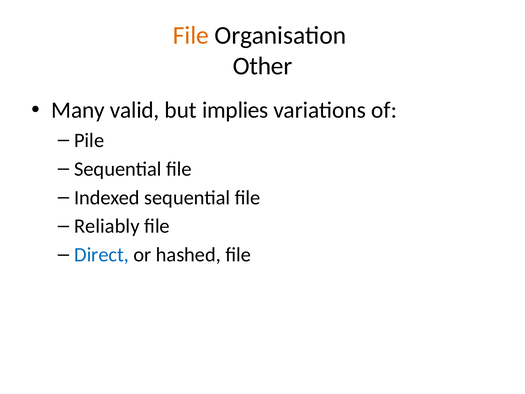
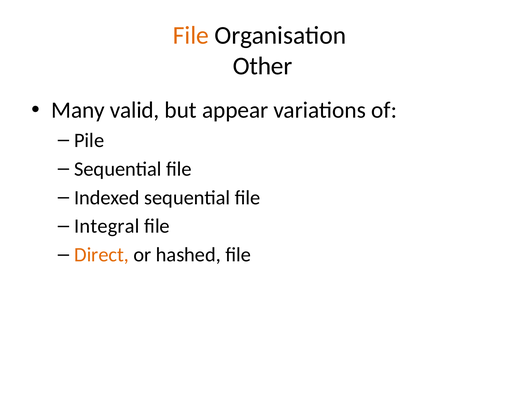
implies: implies -> appear
Reliably: Reliably -> Integral
Direct colour: blue -> orange
